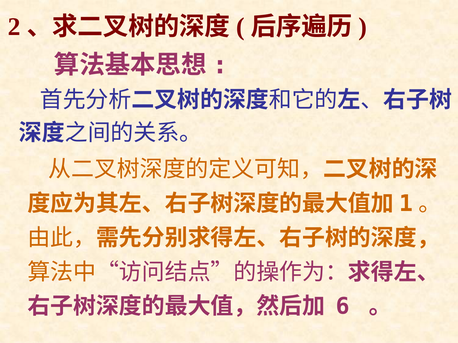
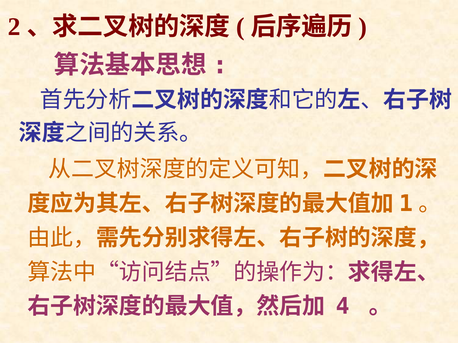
6: 6 -> 4
